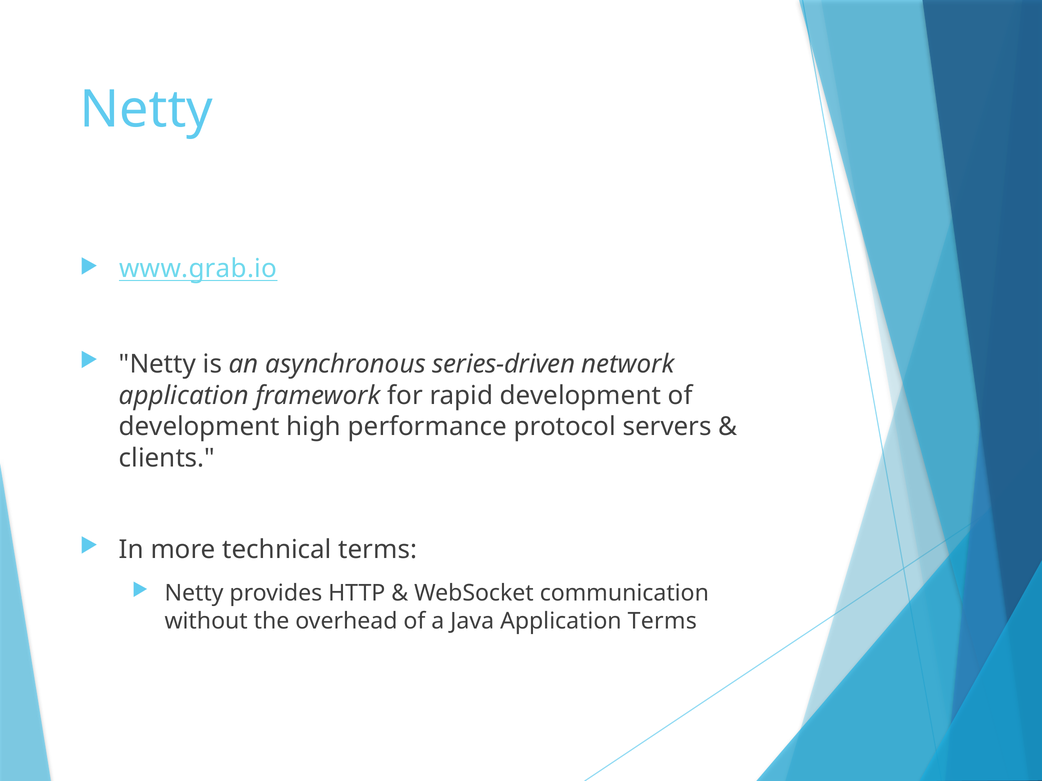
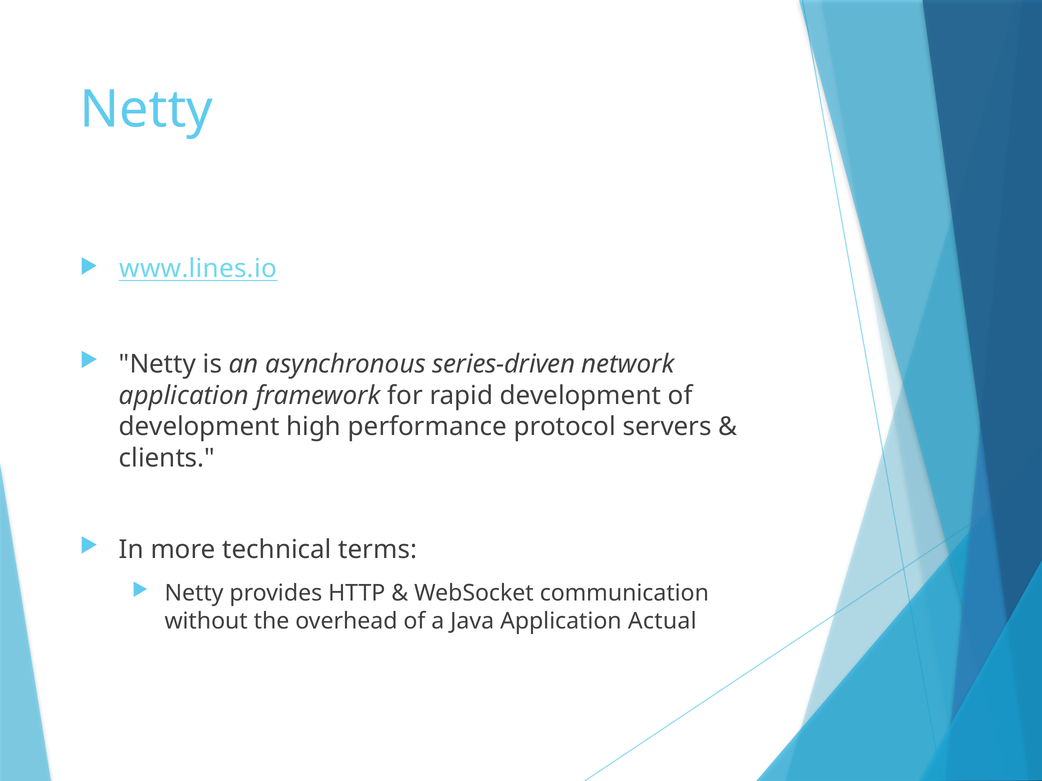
www.grab.io: www.grab.io -> www.lines.io
Application Terms: Terms -> Actual
